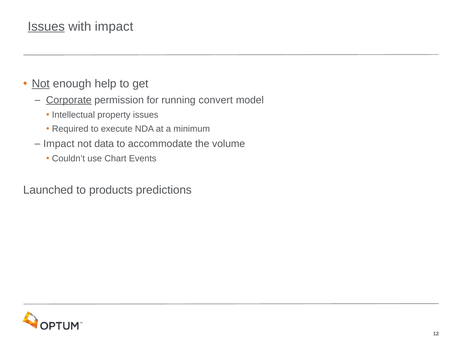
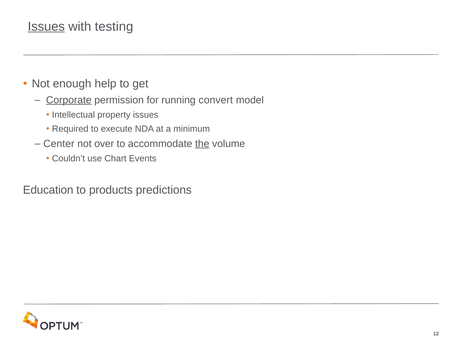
with impact: impact -> testing
Not at (41, 84) underline: present -> none
Impact at (59, 144): Impact -> Center
data: data -> over
the underline: none -> present
Launched: Launched -> Education
